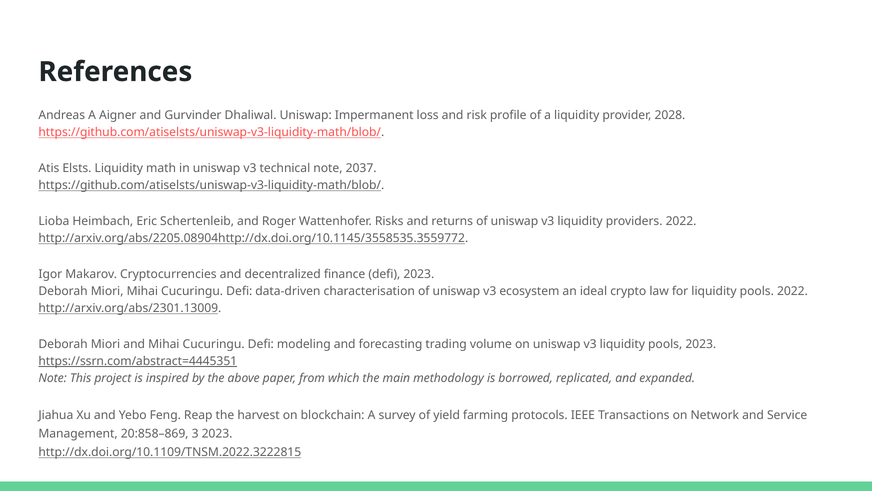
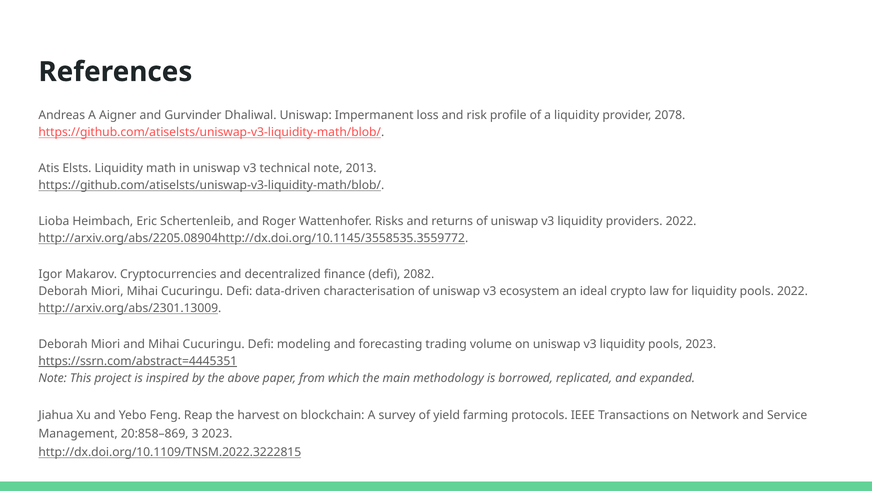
2028: 2028 -> 2078
2037: 2037 -> 2013
defi 2023: 2023 -> 2082
